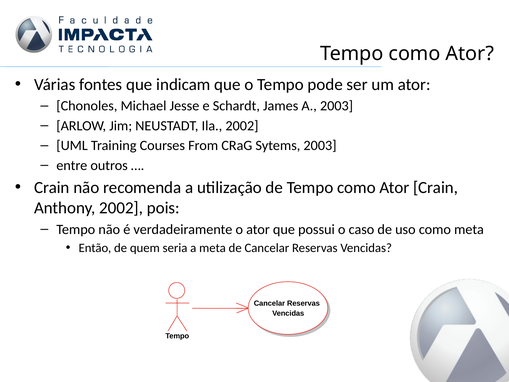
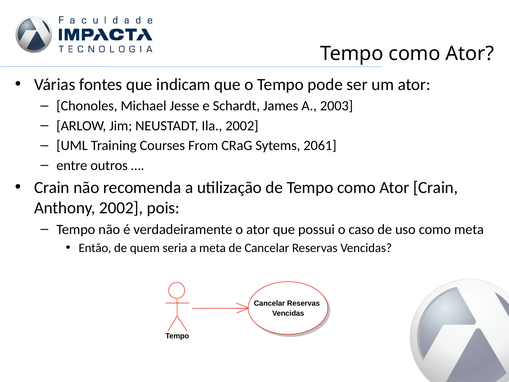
Sytems 2003: 2003 -> 2061
